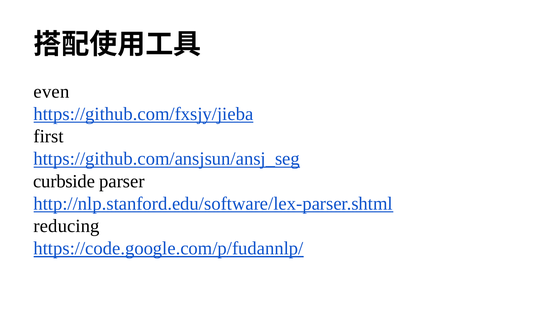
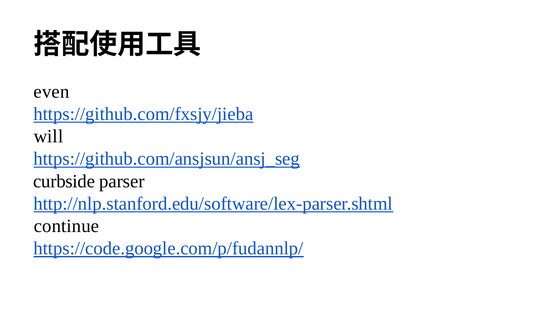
first: first -> will
reducing: reducing -> continue
